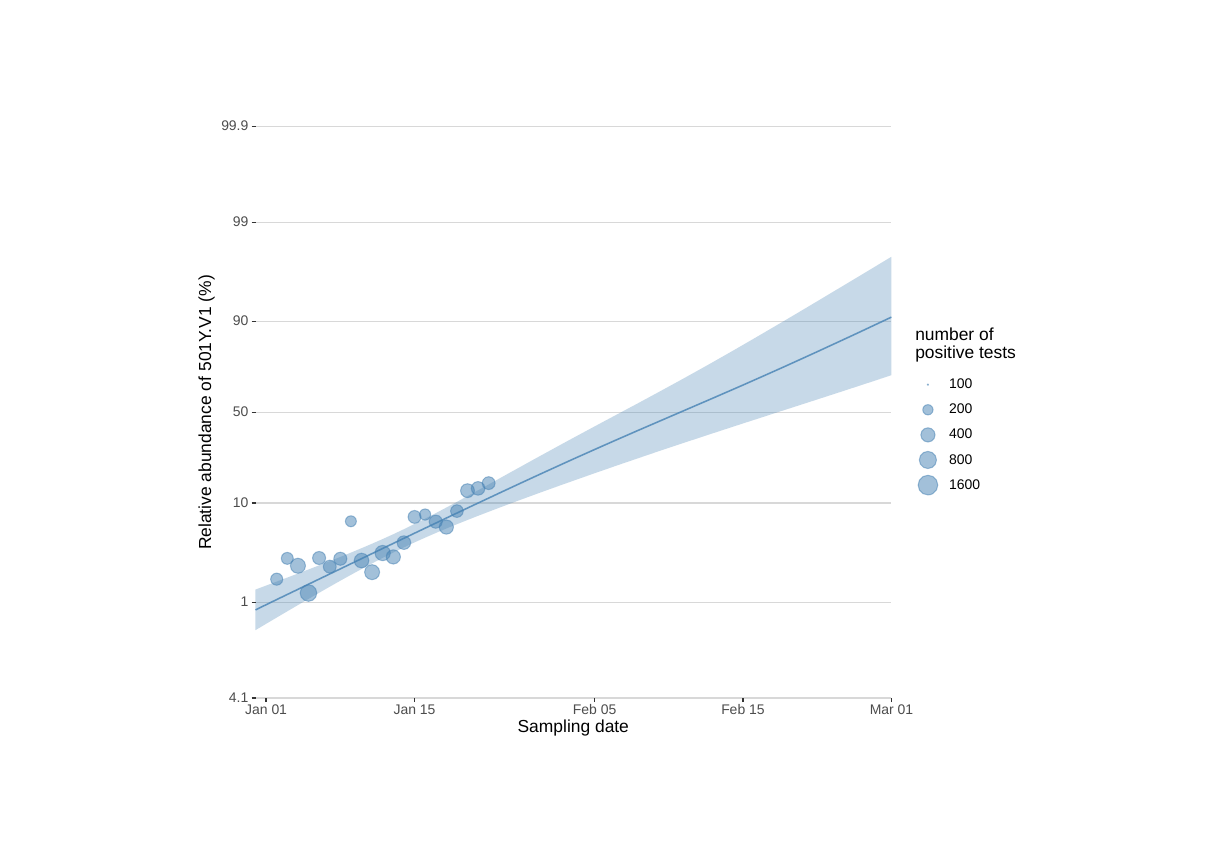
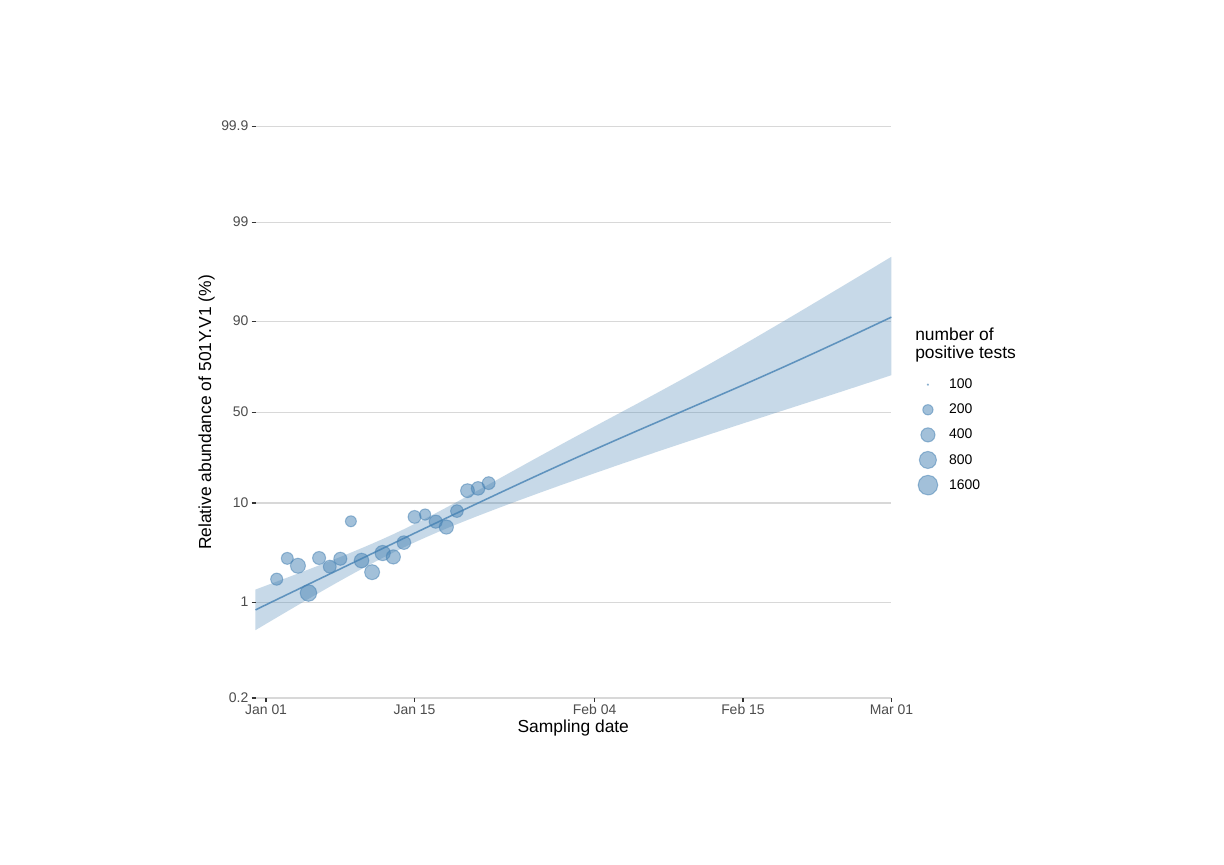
4.1: 4.1 -> 0.2
05: 05 -> 04
